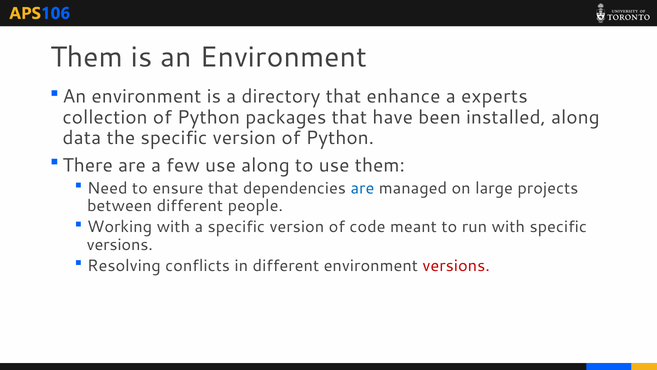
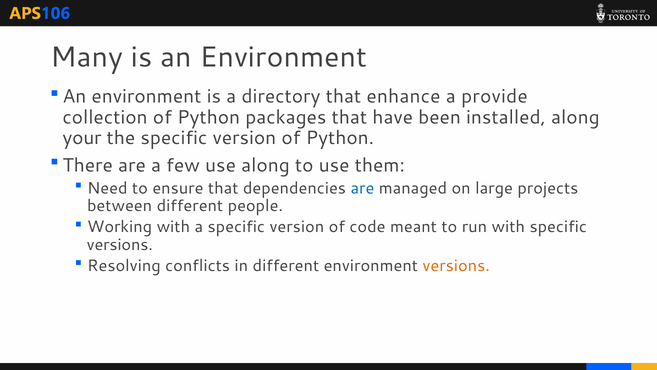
Them at (87, 57): Them -> Many
experts: experts -> provide
data: data -> your
versions at (456, 266) colour: red -> orange
